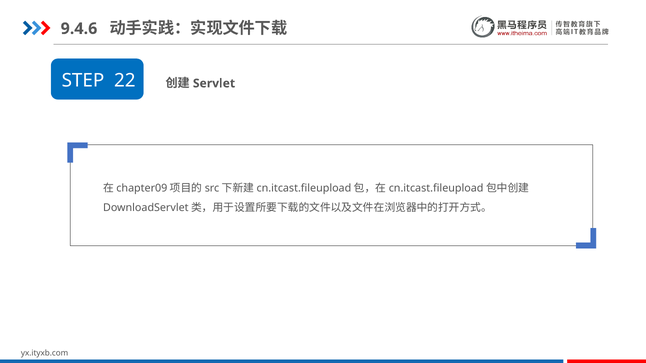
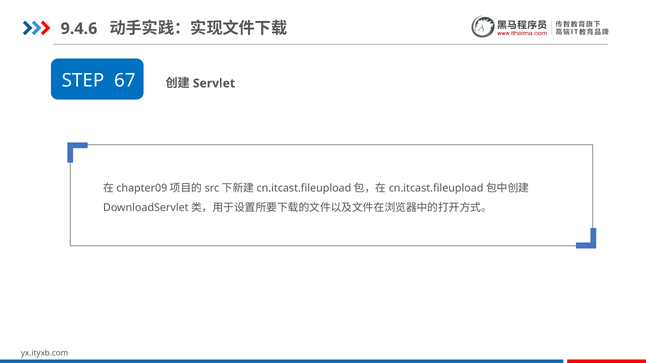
22: 22 -> 67
